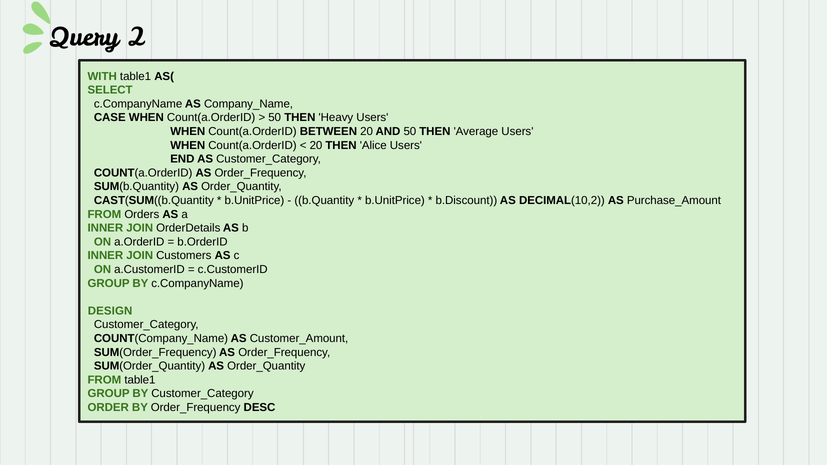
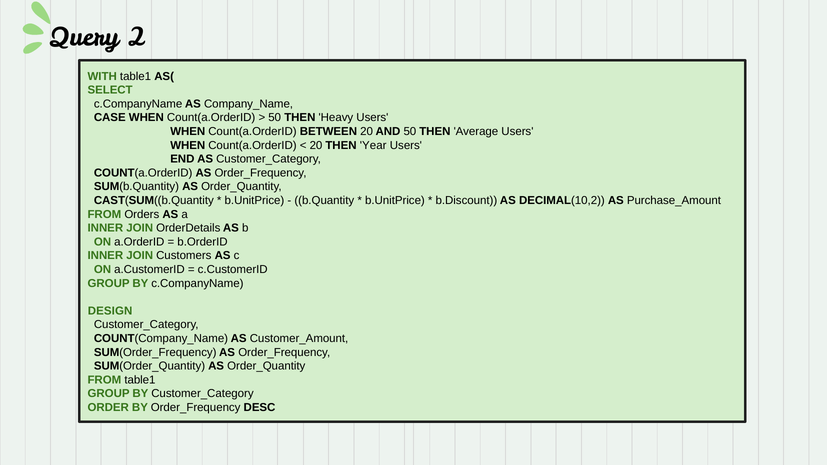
Alice: Alice -> Year
